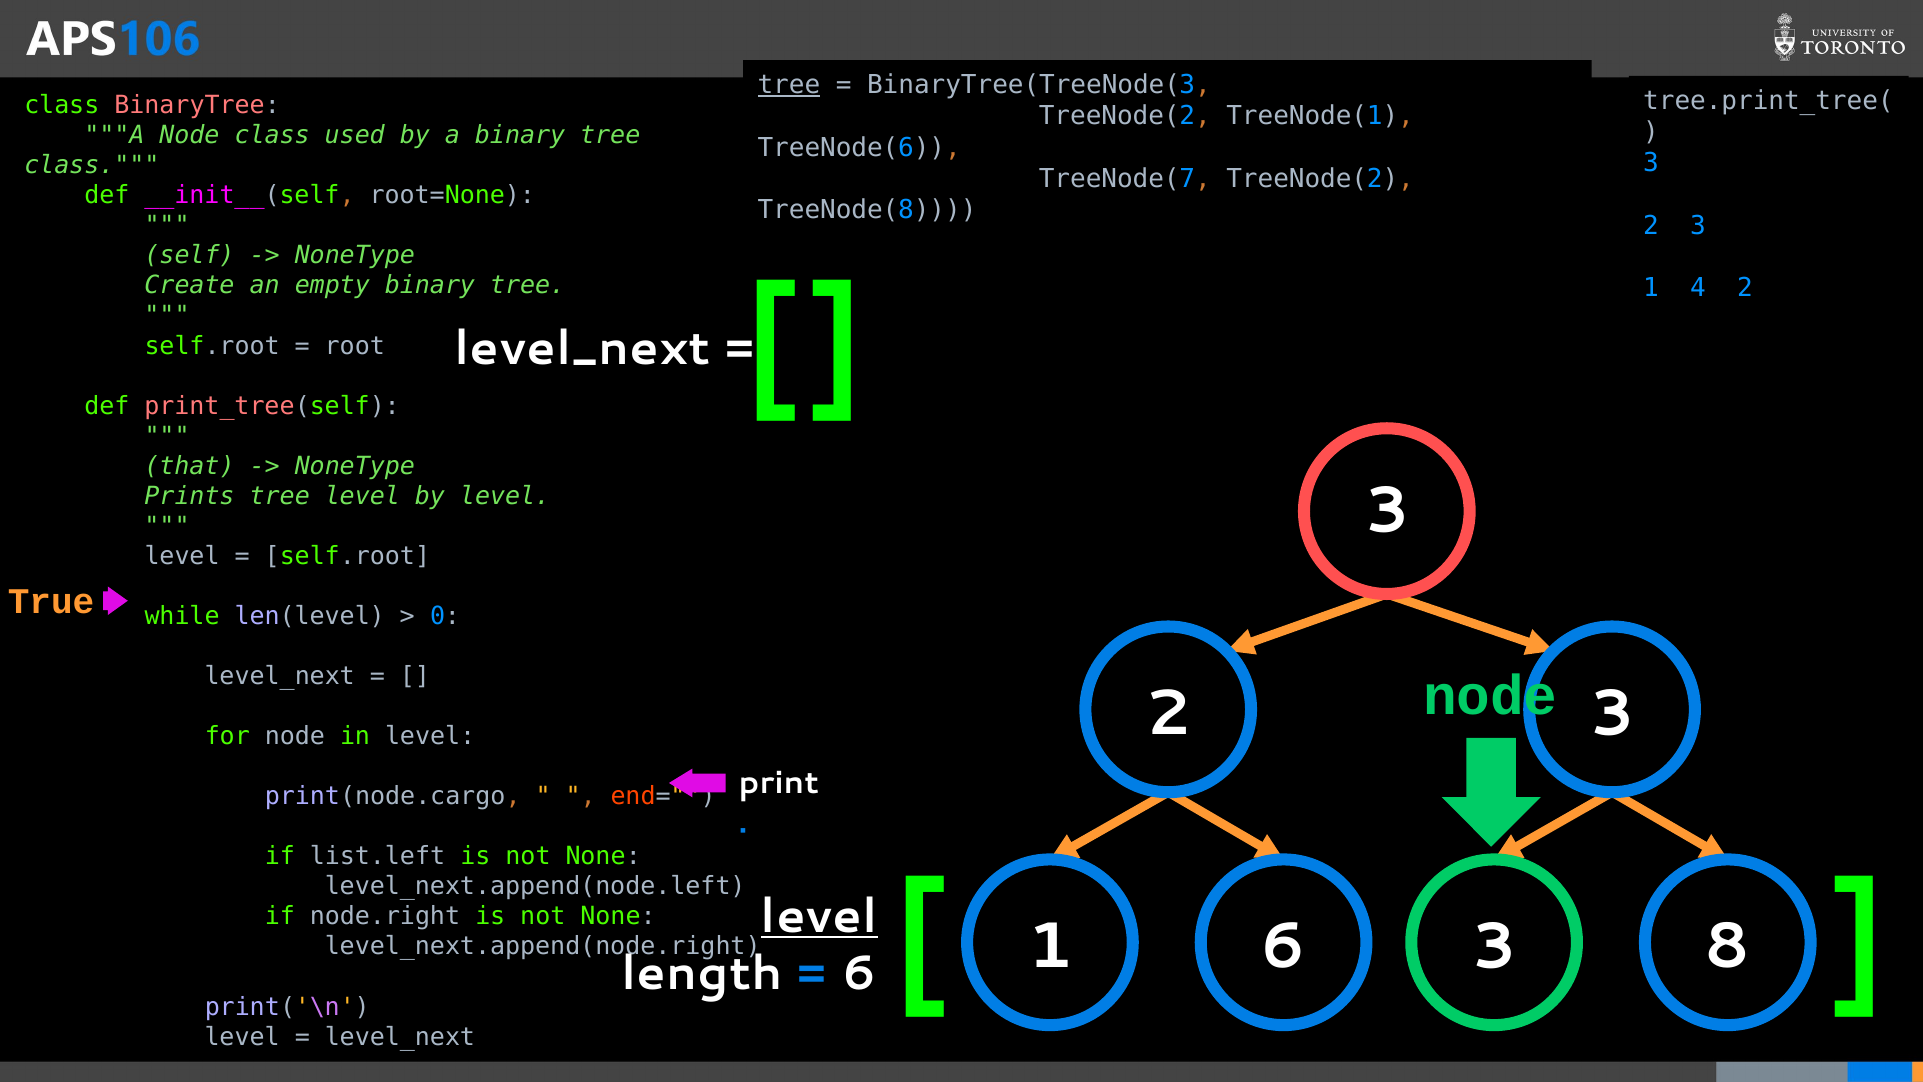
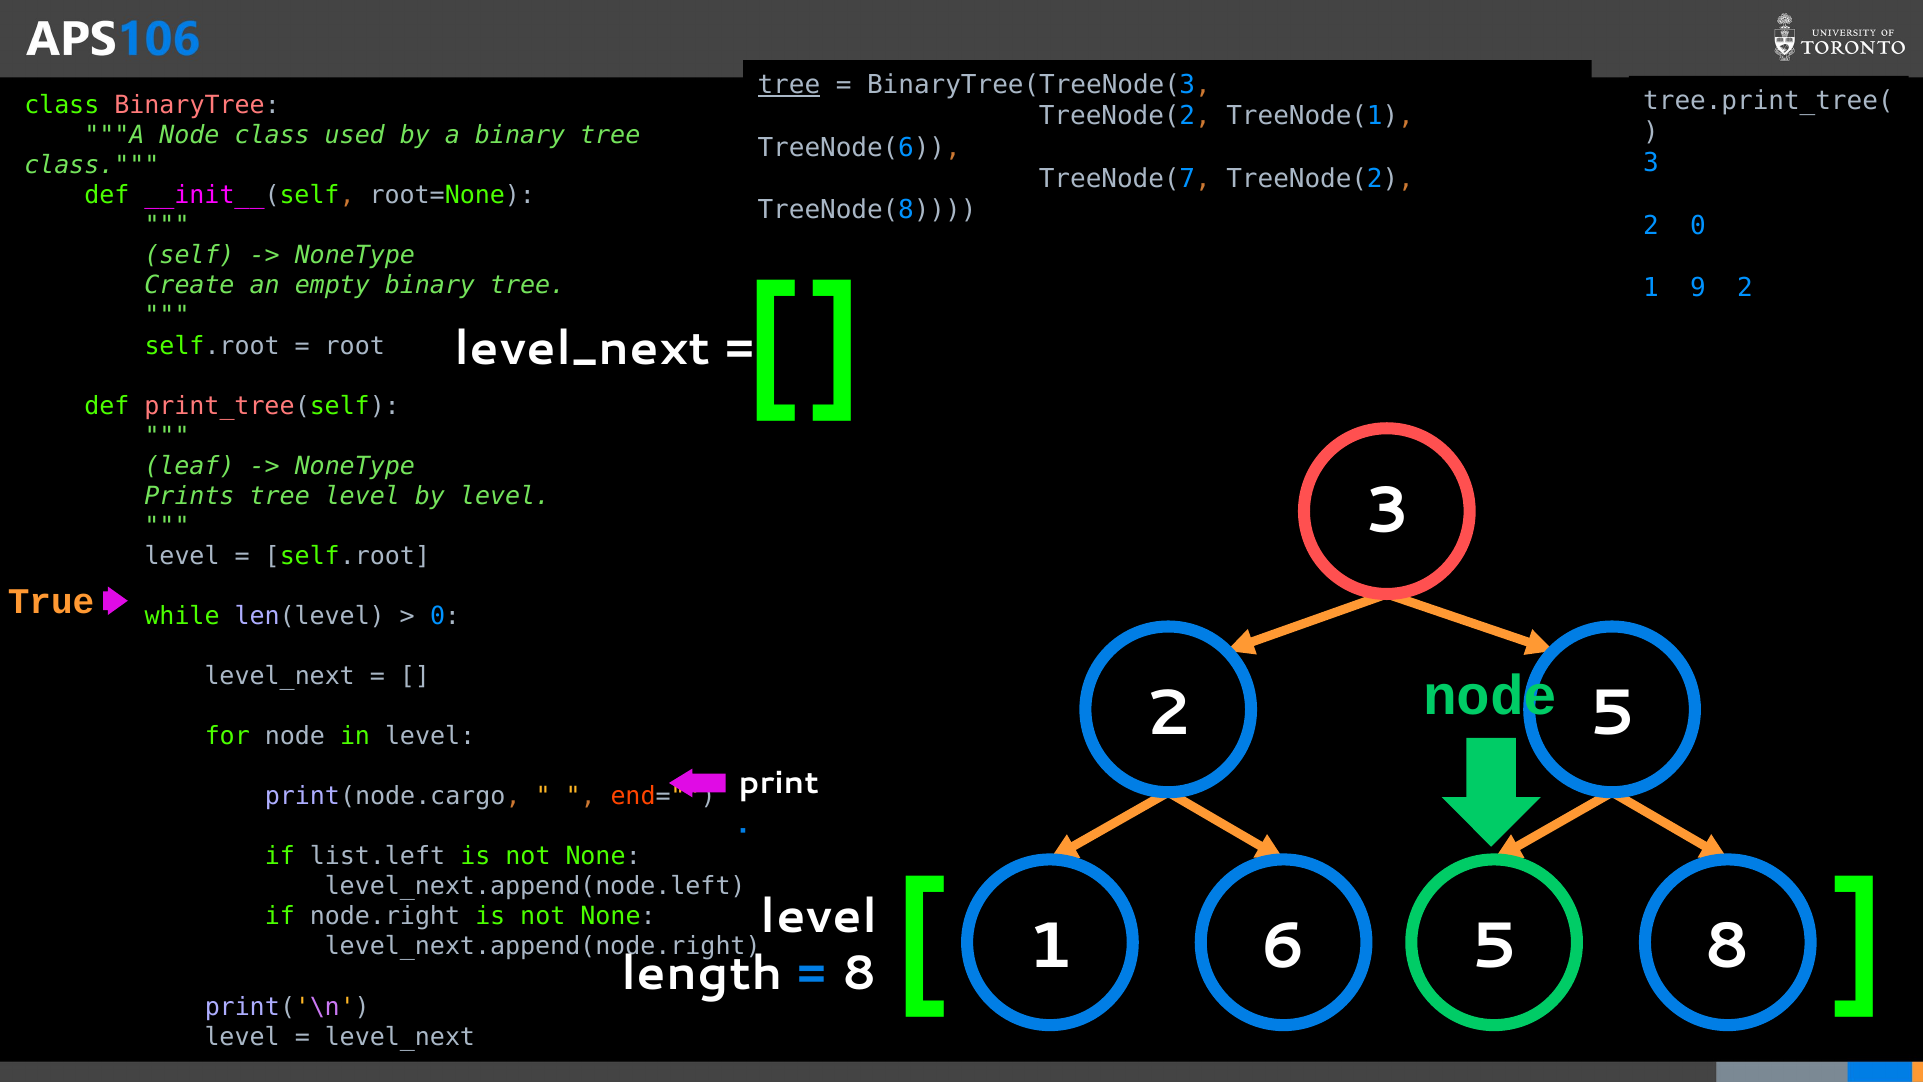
3 at (1698, 226): 3 -> 0
4: 4 -> 9
that: that -> leaf
3 at (1612, 713): 3 -> 5
level at (819, 916) underline: present -> none
6 3: 3 -> 5
6 at (859, 974): 6 -> 8
